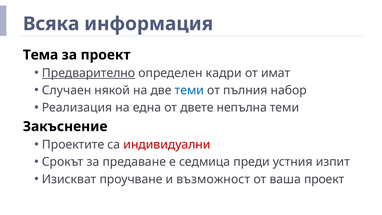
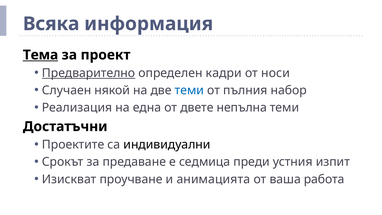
Тема underline: none -> present
имат: имат -> носи
Закъснение: Закъснение -> Достатъчни
индивидуални colour: red -> black
възможност: възможност -> анимацията
ваша проект: проект -> работа
